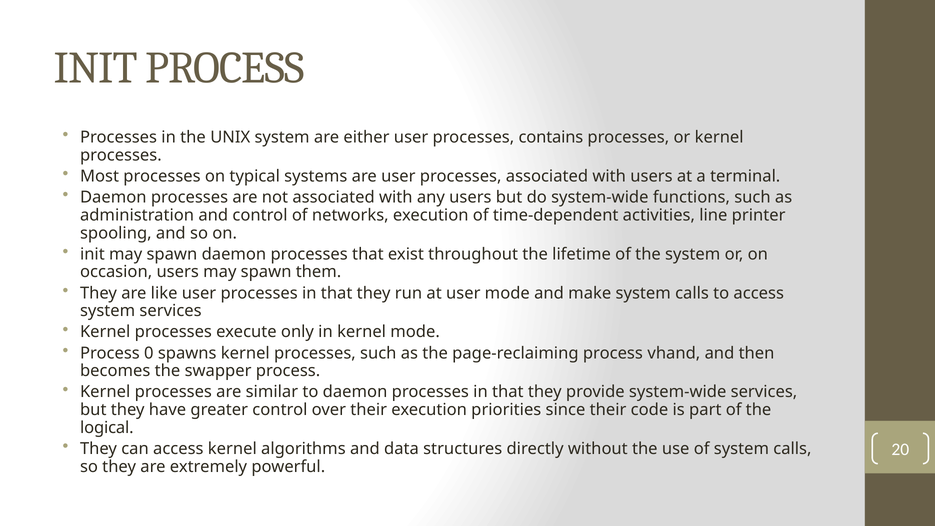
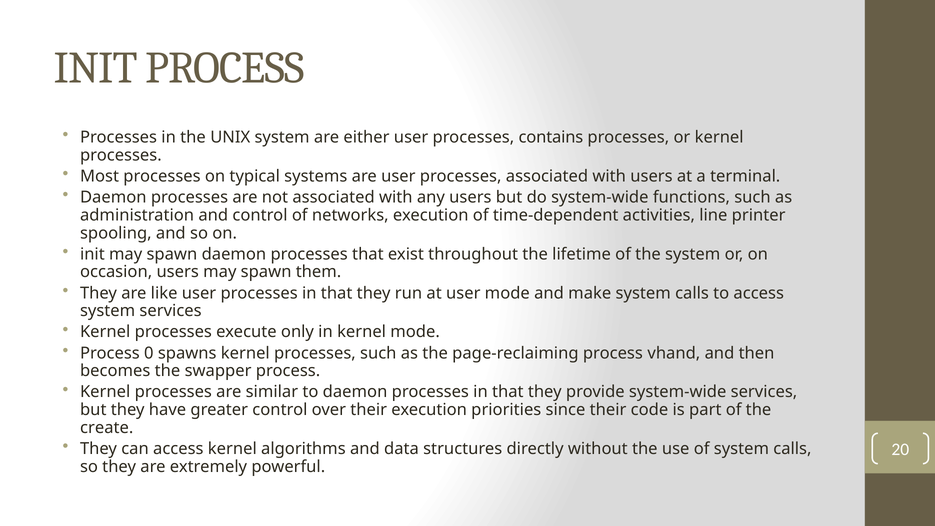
logical: logical -> create
